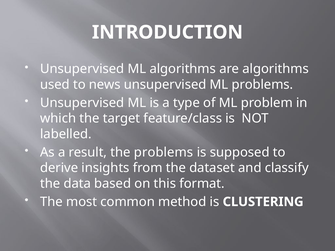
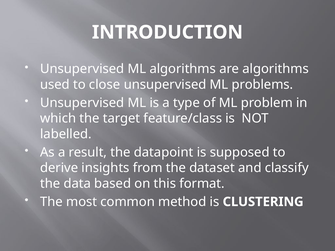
news: news -> close
the problems: problems -> datapoint
